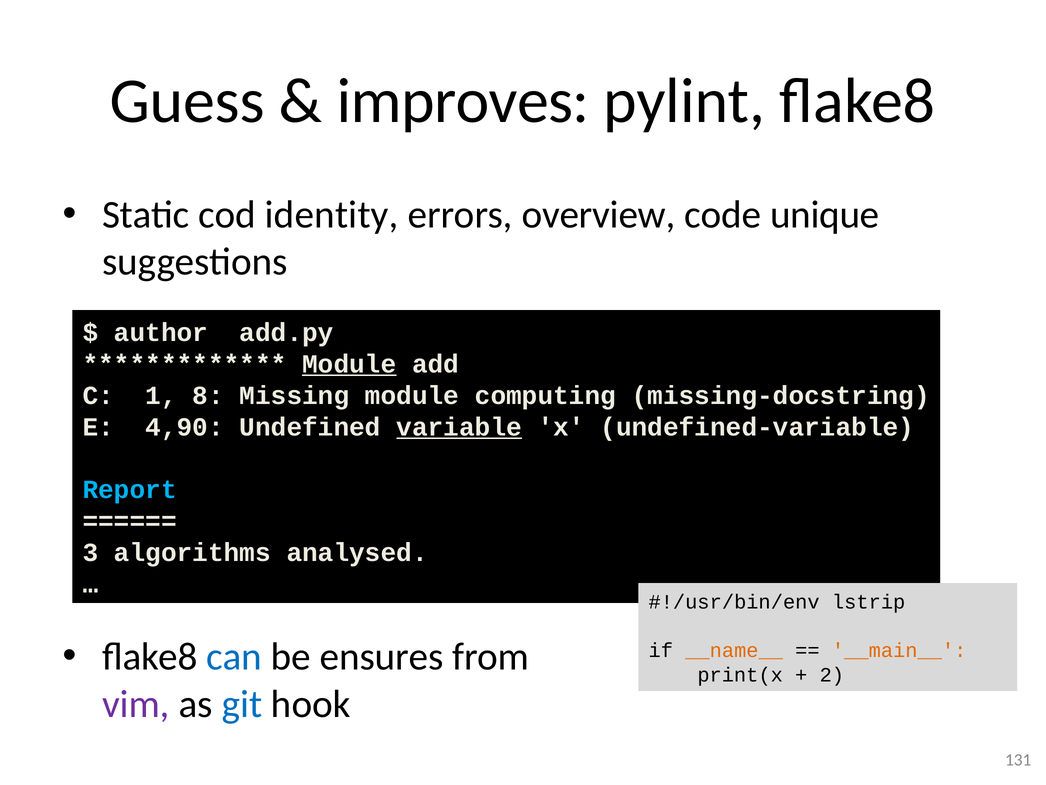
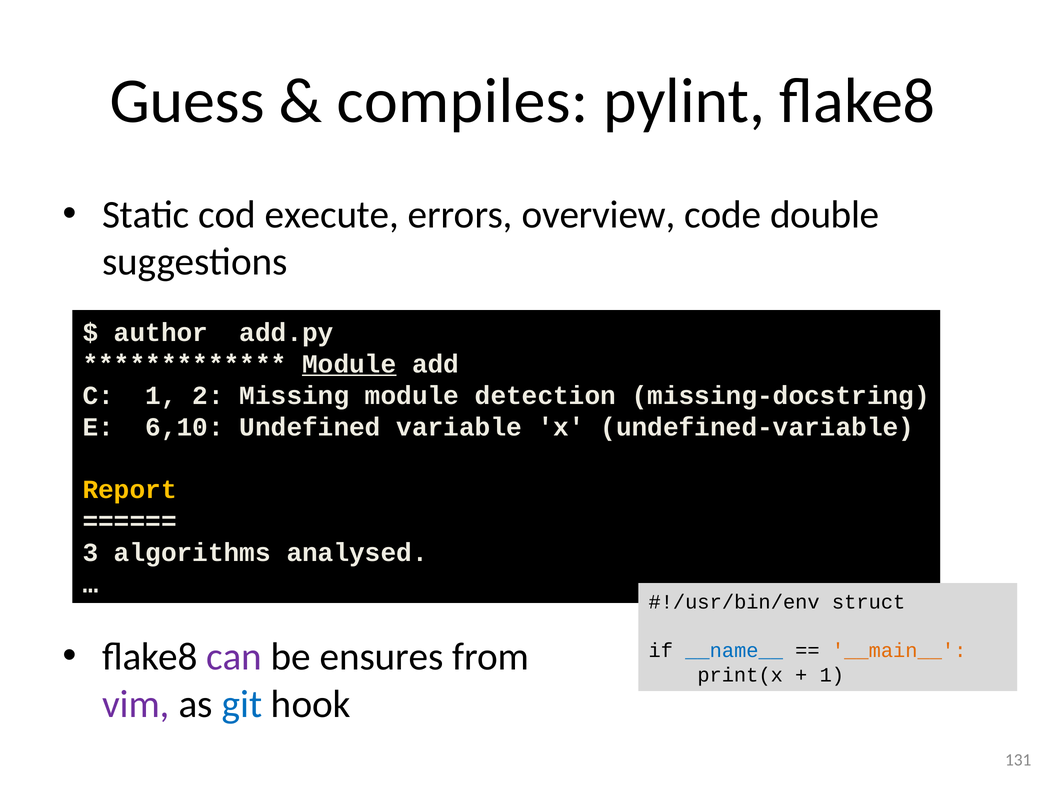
improves: improves -> compiles
identity: identity -> execute
unique: unique -> double
8: 8 -> 2
computing: computing -> detection
4,90: 4,90 -> 6,10
variable underline: present -> none
Report colour: light blue -> yellow
lstrip: lstrip -> struct
can colour: blue -> purple
__name__ colour: orange -> blue
2 at (832, 675): 2 -> 1
